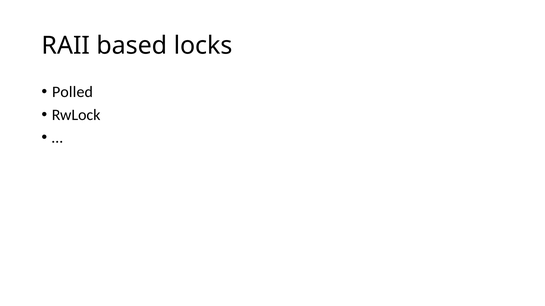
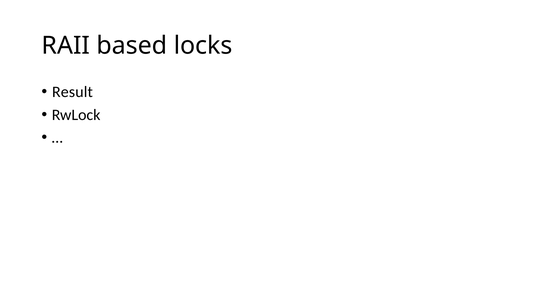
Polled: Polled -> Result
